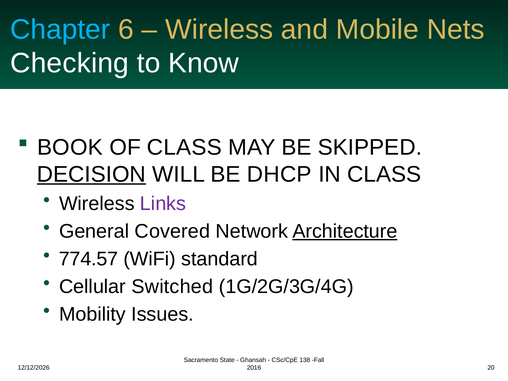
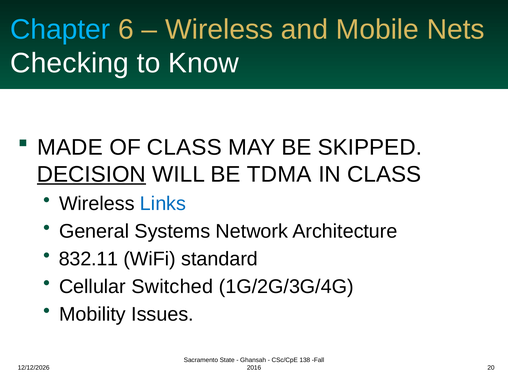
BOOK: BOOK -> MADE
DHCP: DHCP -> TDMA
Links colour: purple -> blue
Covered: Covered -> Systems
Architecture underline: present -> none
774.57: 774.57 -> 832.11
